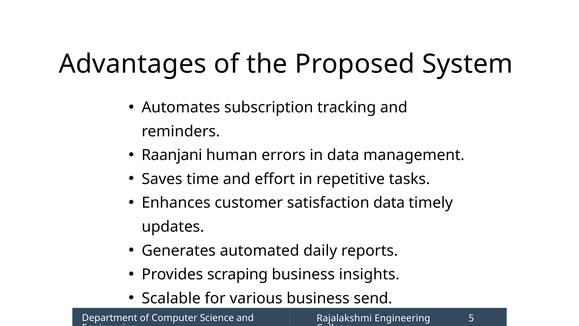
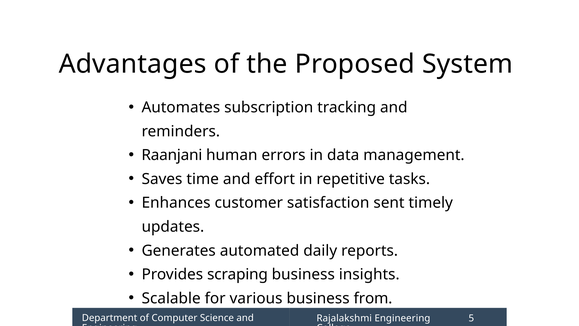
satisfaction data: data -> sent
send: send -> from
